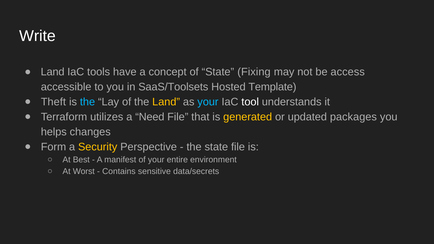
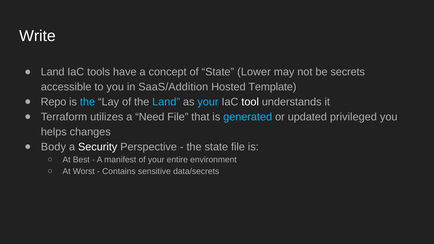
Fixing: Fixing -> Lower
access: access -> secrets
SaaS/Toolsets: SaaS/Toolsets -> SaaS/Addition
Theft: Theft -> Repo
Land at (166, 102) colour: yellow -> light blue
generated colour: yellow -> light blue
packages: packages -> privileged
Form: Form -> Body
Security colour: yellow -> white
